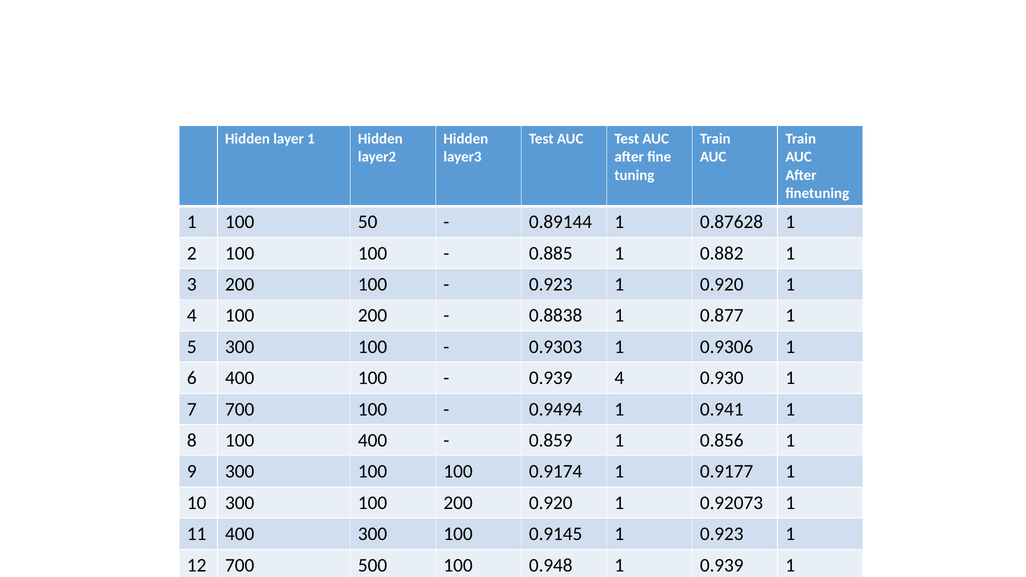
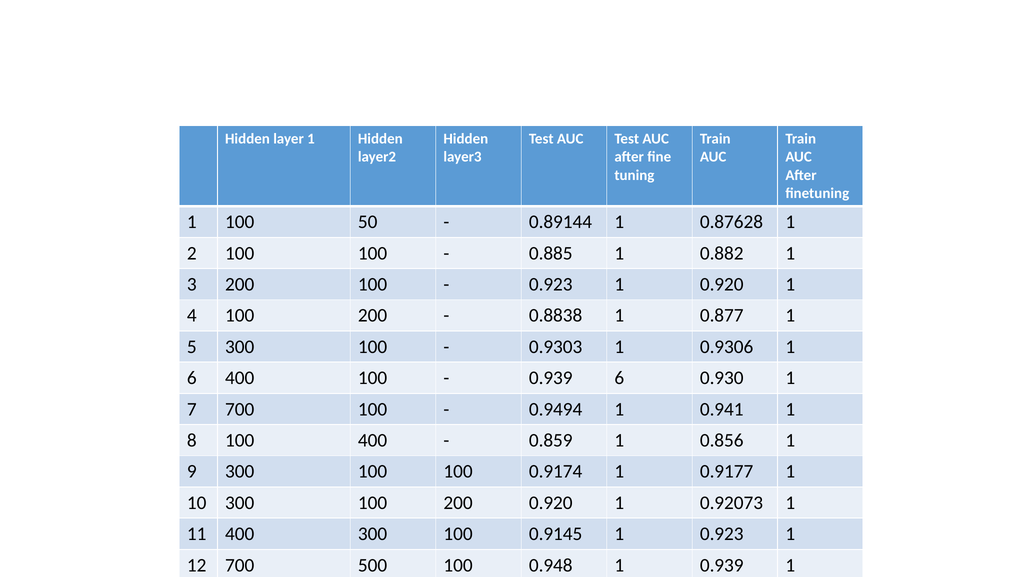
0.939 4: 4 -> 6
